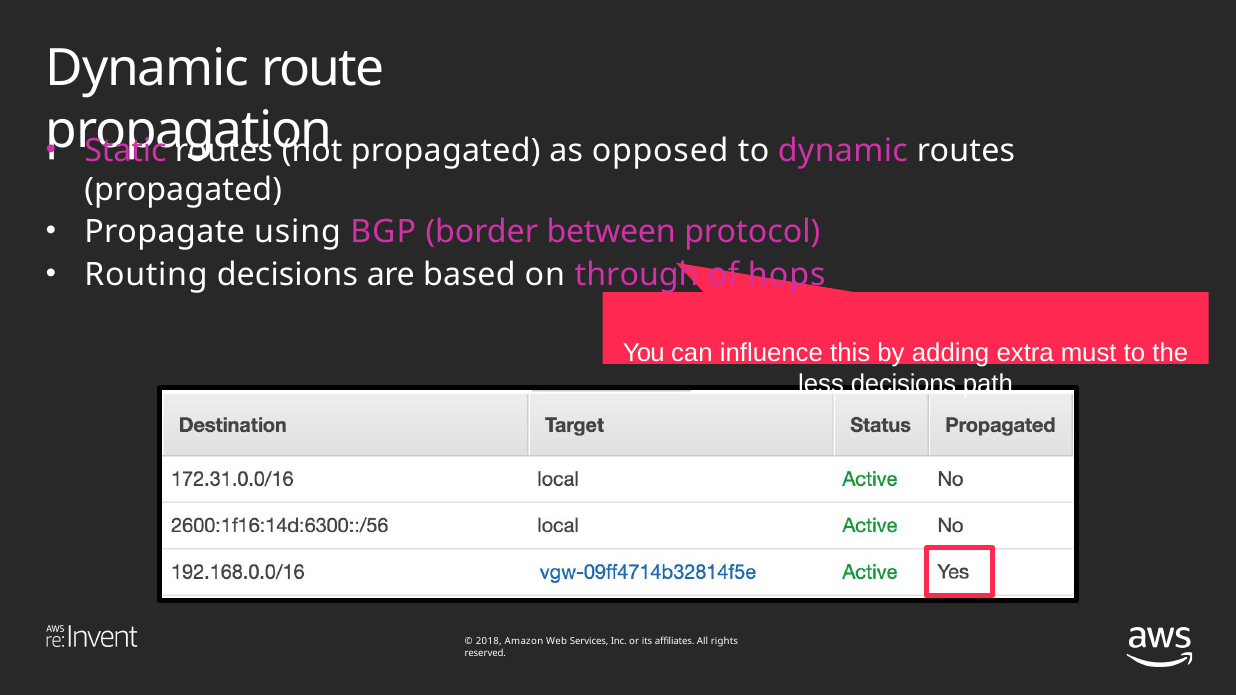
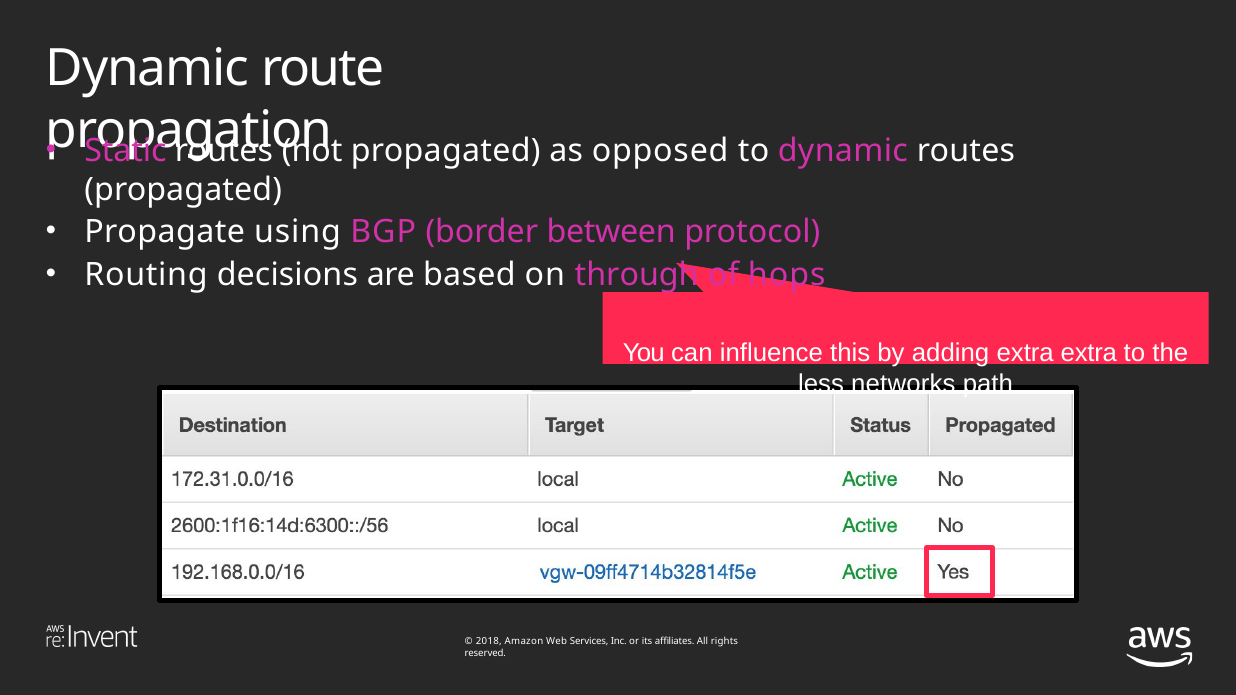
extra must: must -> extra
less decisions: decisions -> networks
